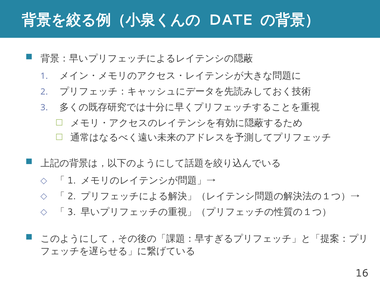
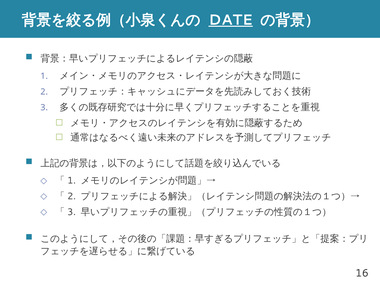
DATE underline: none -> present
